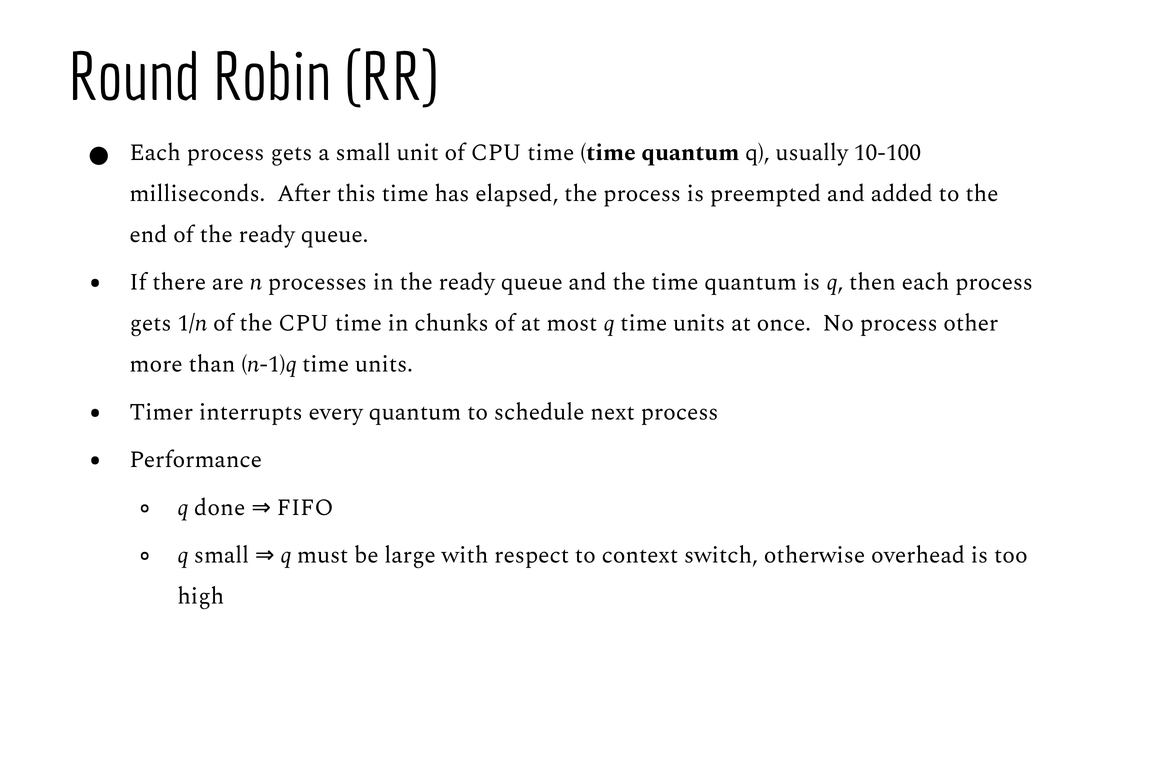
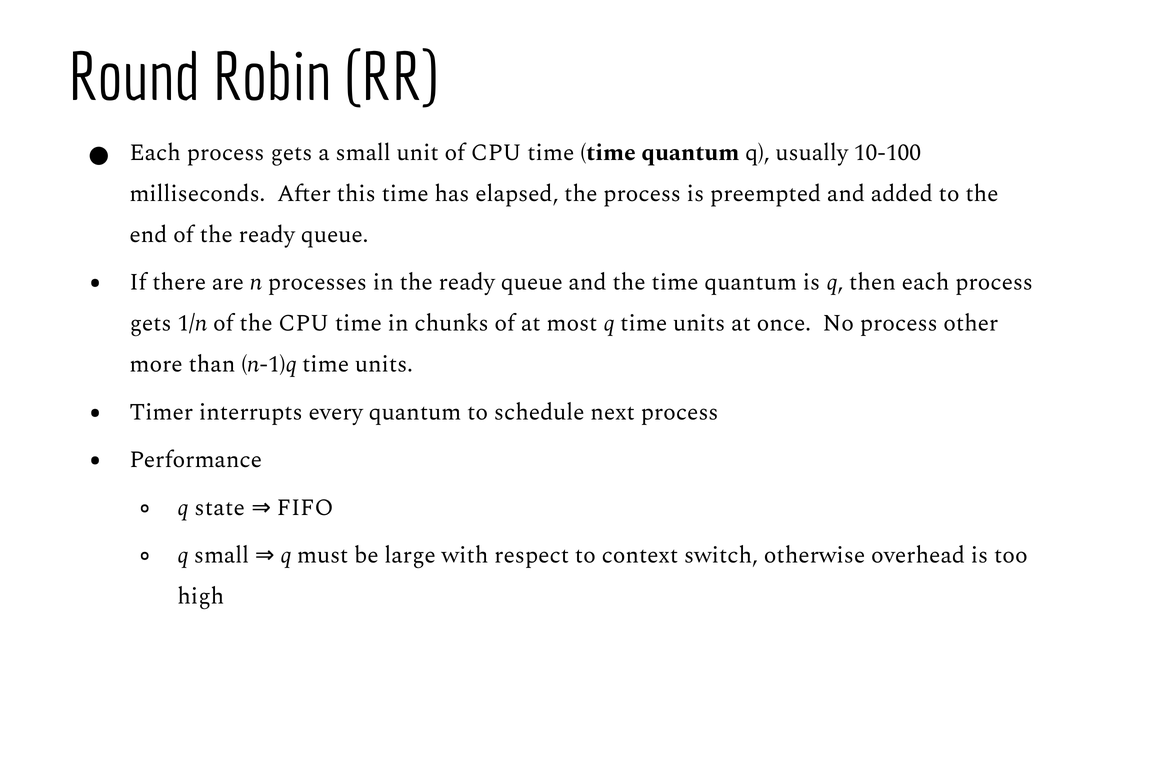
done: done -> state
